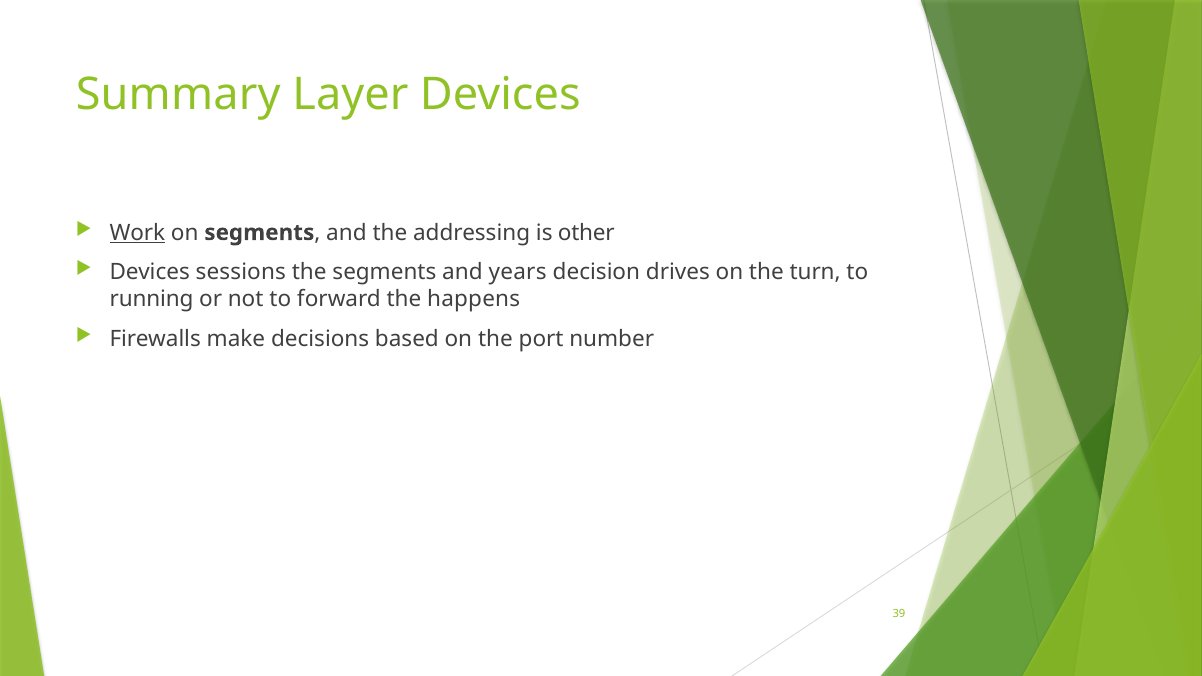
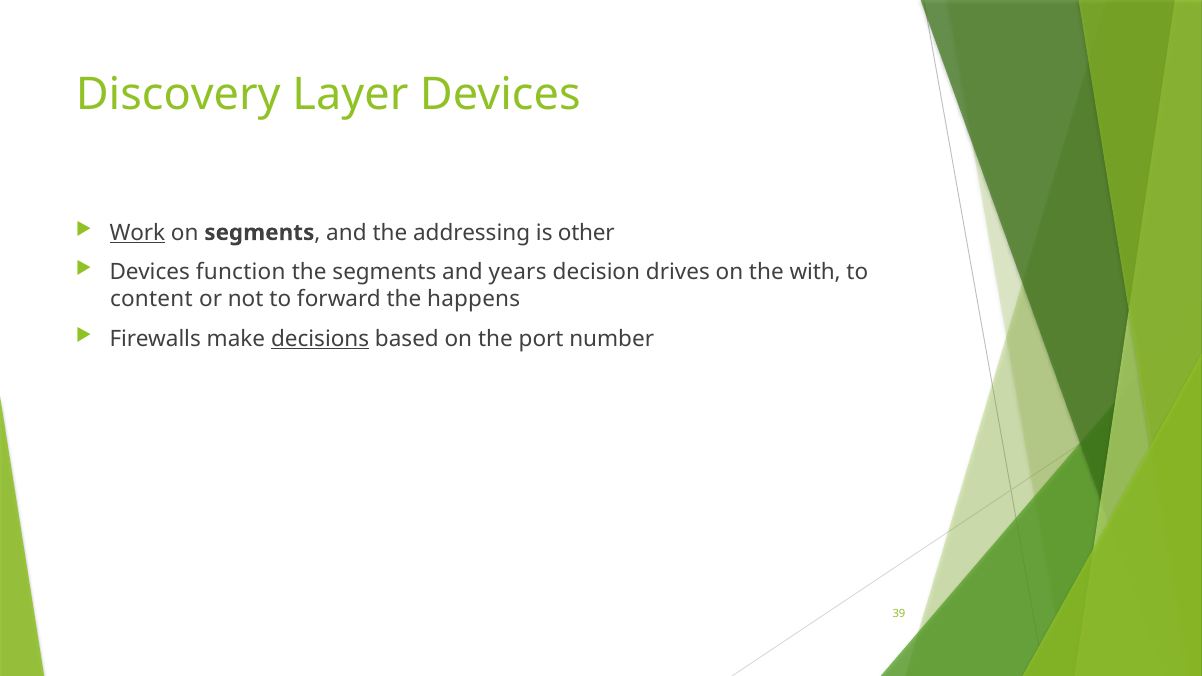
Summary: Summary -> Discovery
sessions: sessions -> function
turn: turn -> with
running: running -> content
decisions underline: none -> present
